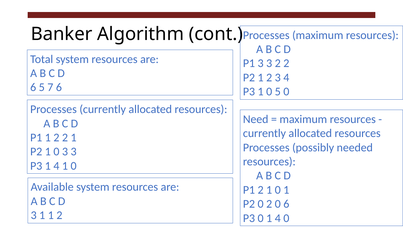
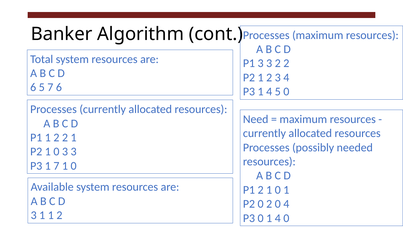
P3 1 0: 0 -> 4
P3 1 4: 4 -> 7
0 6: 6 -> 4
